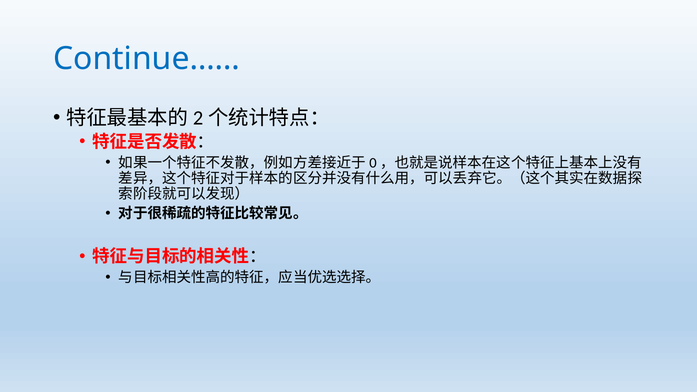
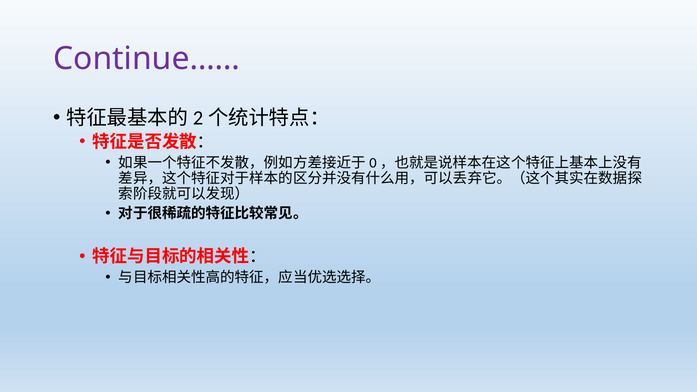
Continue…… colour: blue -> purple
